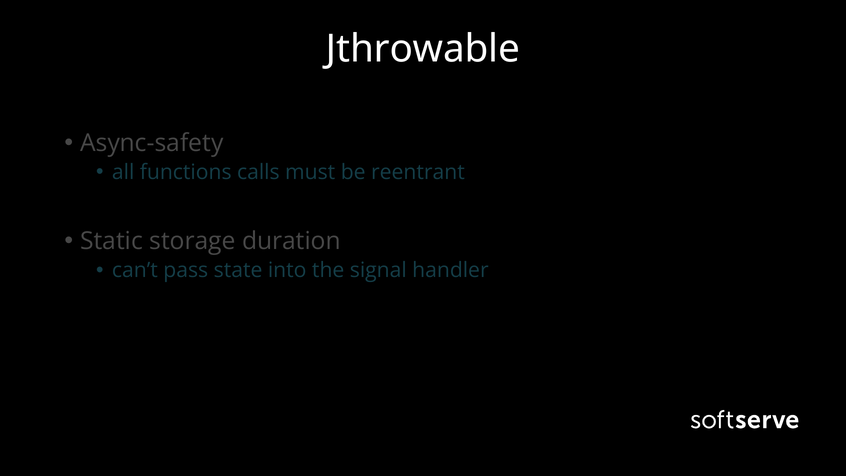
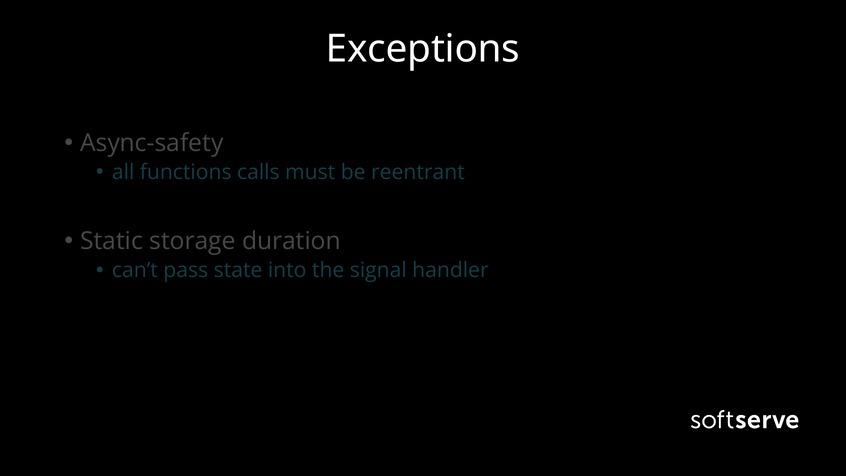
Jthrowable: Jthrowable -> Exceptions
